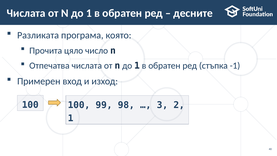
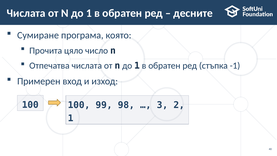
Разликата: Разликата -> Сумиране
